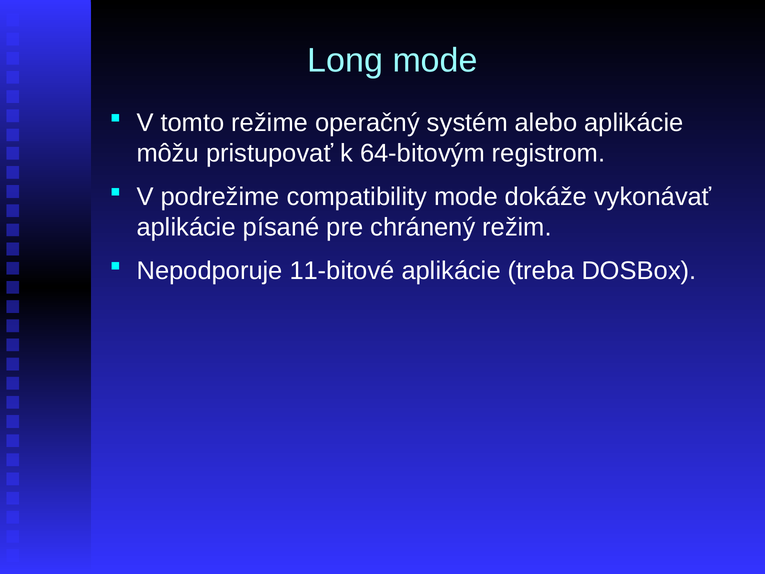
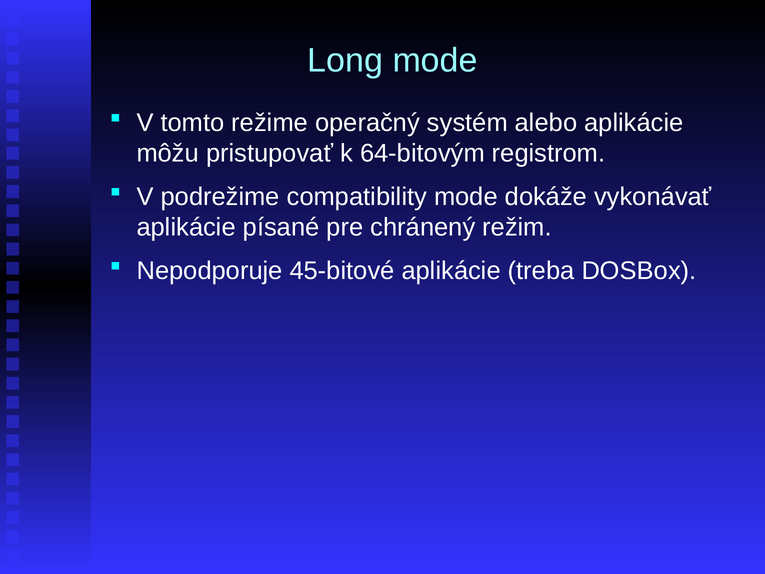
11-bitové: 11-bitové -> 45-bitové
